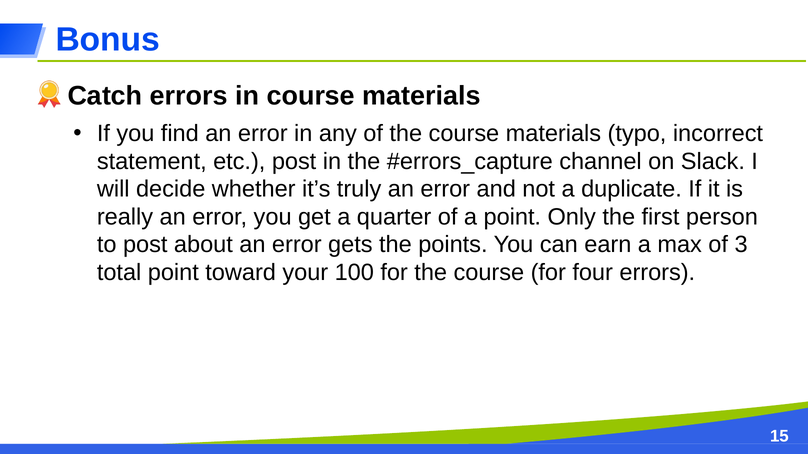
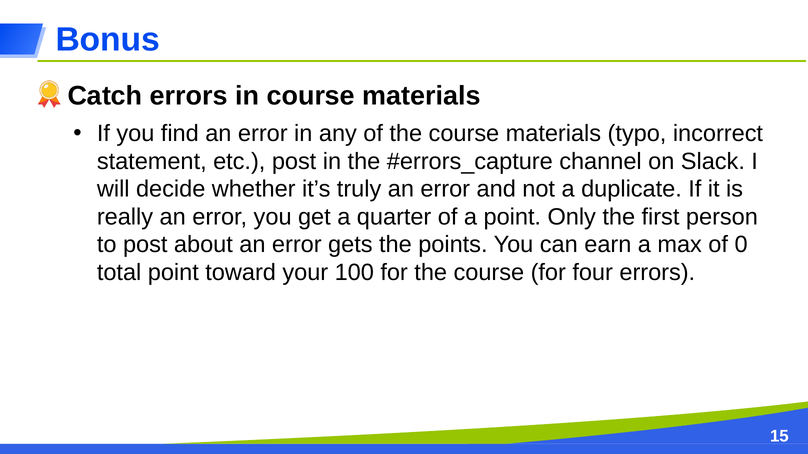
3: 3 -> 0
